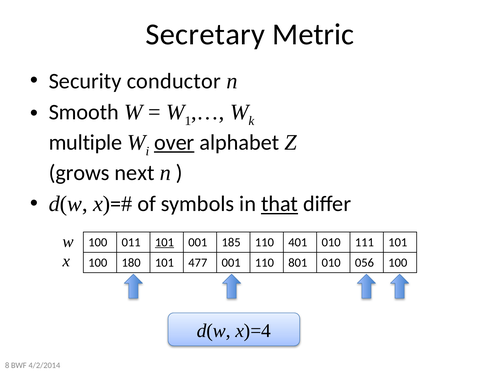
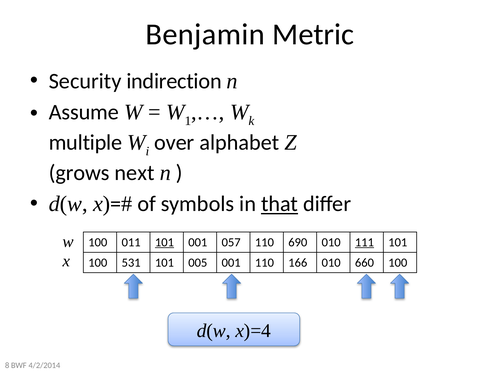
Secretary: Secretary -> Benjamin
conductor: conductor -> indirection
Smooth: Smooth -> Assume
over underline: present -> none
185: 185 -> 057
401: 401 -> 690
111 underline: none -> present
180: 180 -> 531
477: 477 -> 005
801: 801 -> 166
056: 056 -> 660
